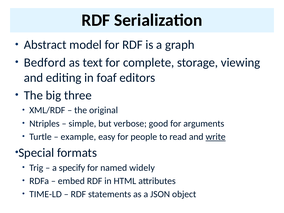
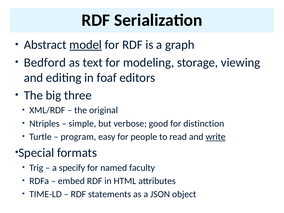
model underline: none -> present
complete: complete -> modeling
arguments: arguments -> distinction
example: example -> program
widely: widely -> faculty
